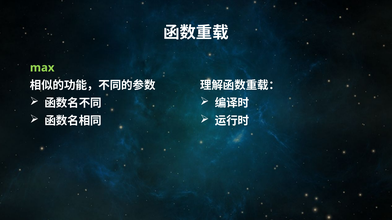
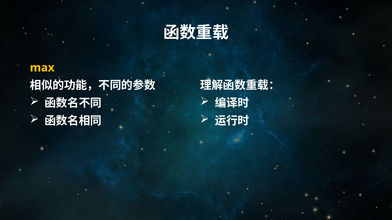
max colour: light green -> yellow
